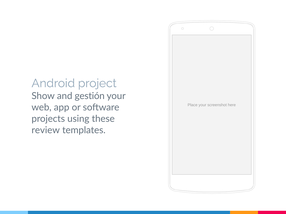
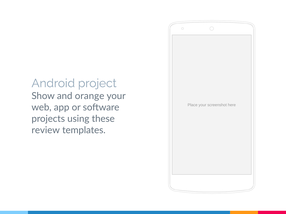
gestión: gestión -> orange
